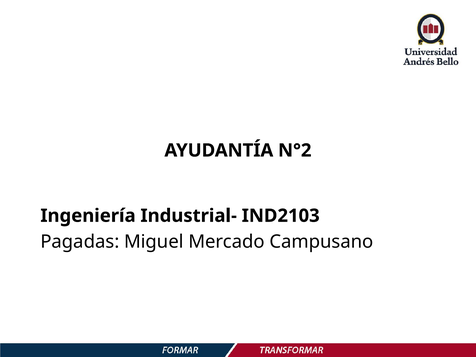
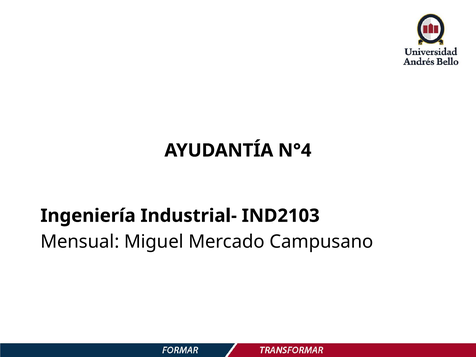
N°2: N°2 -> N°4
Pagadas: Pagadas -> Mensual
